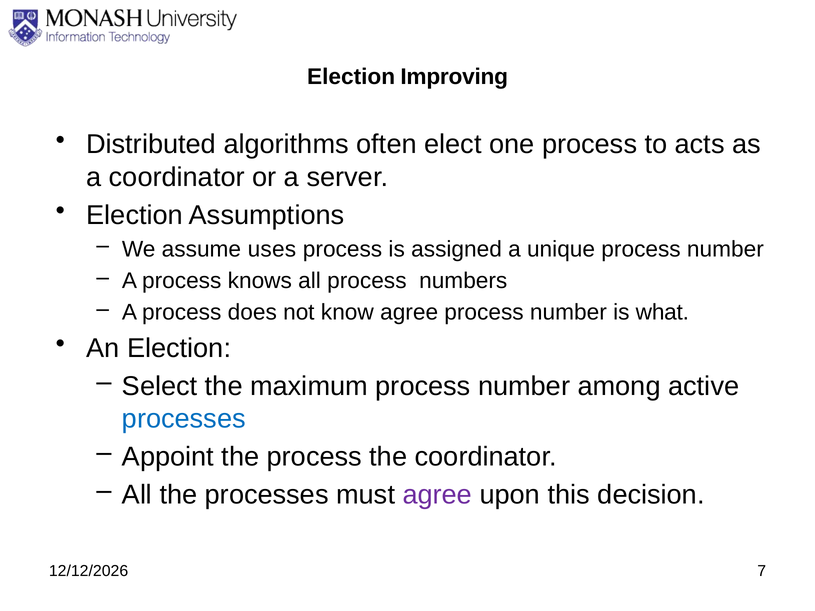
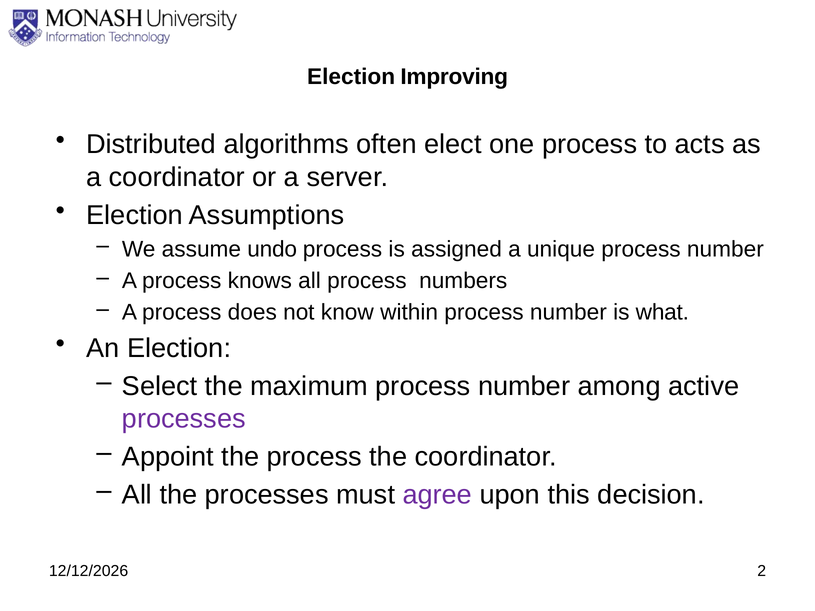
uses: uses -> undo
know agree: agree -> within
processes at (184, 419) colour: blue -> purple
7: 7 -> 2
